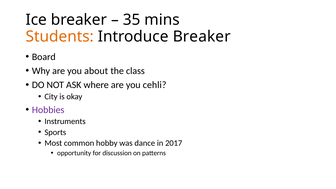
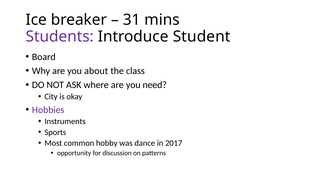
35: 35 -> 31
Students colour: orange -> purple
Introduce Breaker: Breaker -> Student
cehli: cehli -> need
